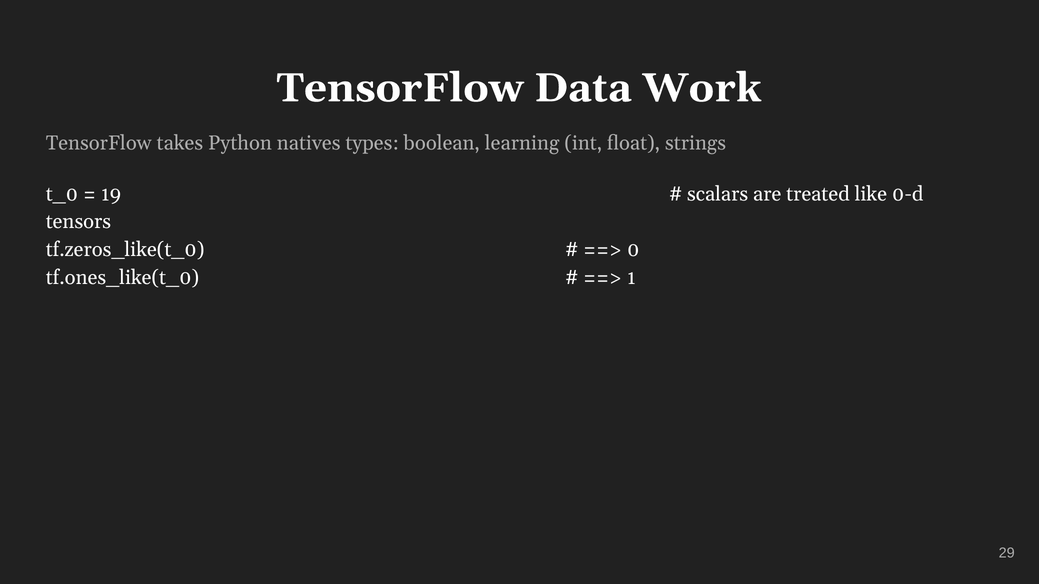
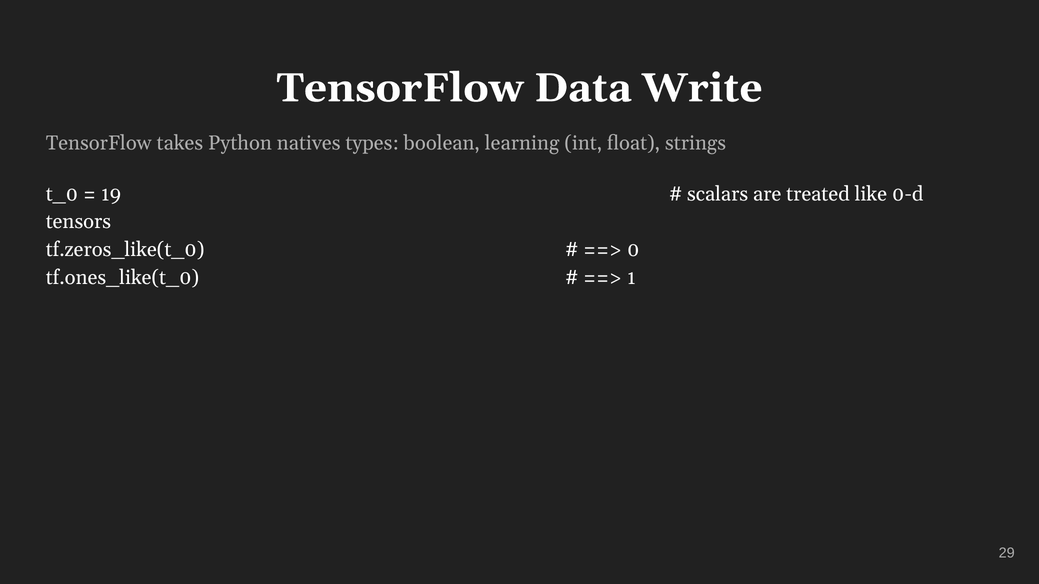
Work: Work -> Write
